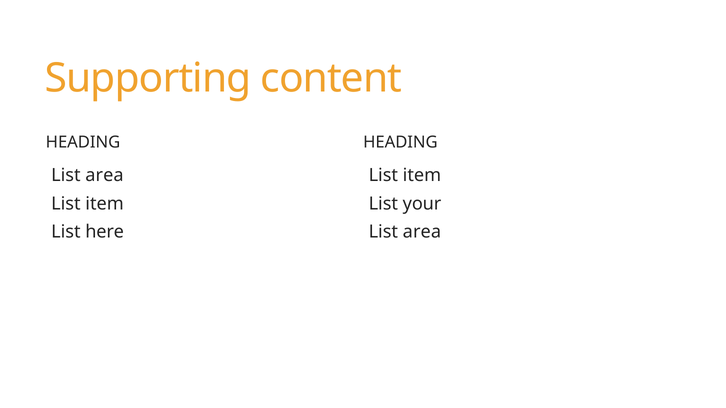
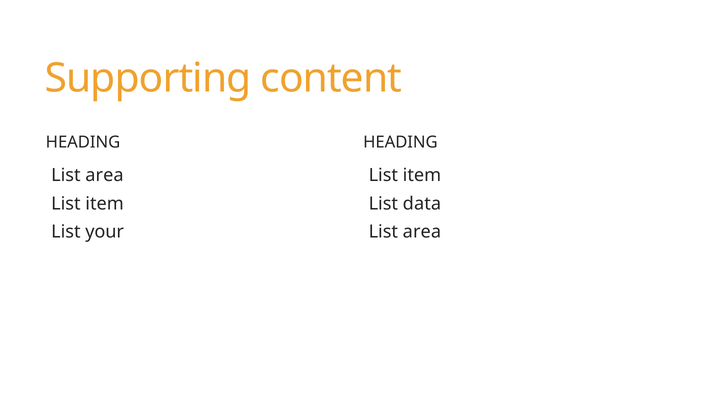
your: your -> data
here: here -> your
